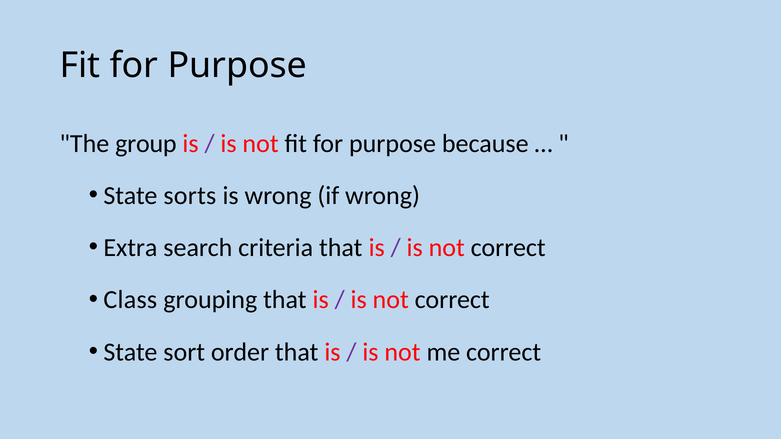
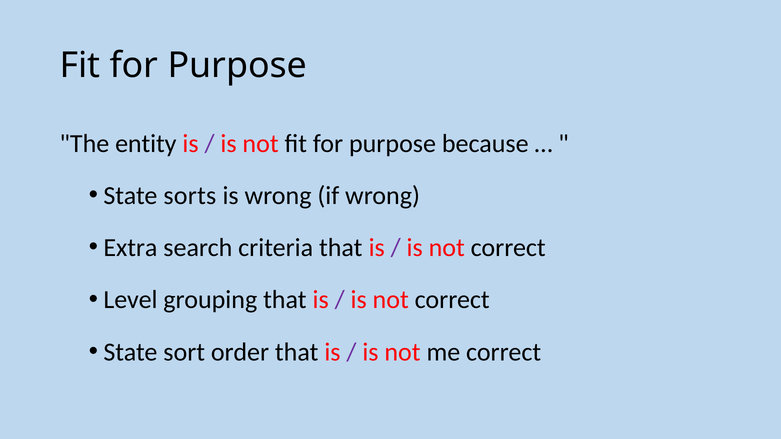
group: group -> entity
Class: Class -> Level
